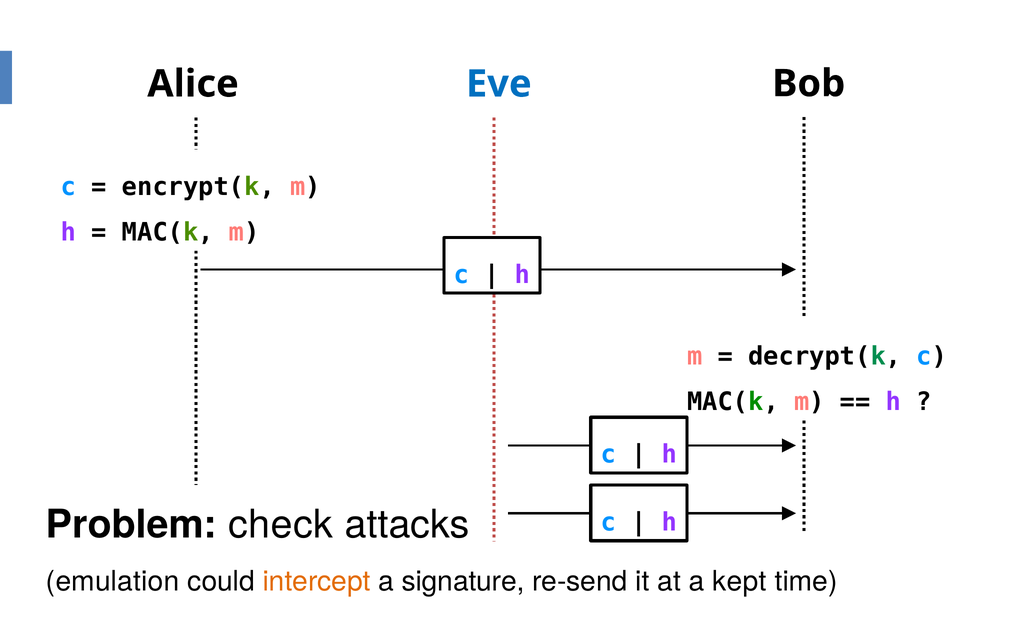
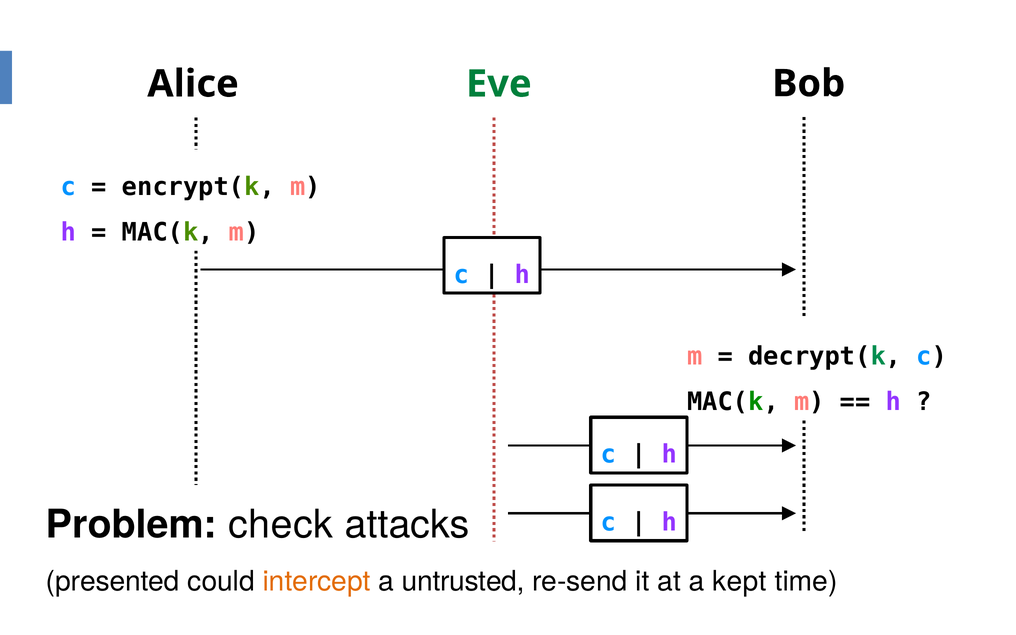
Eve colour: blue -> green
emulation: emulation -> presented
signature: signature -> untrusted
